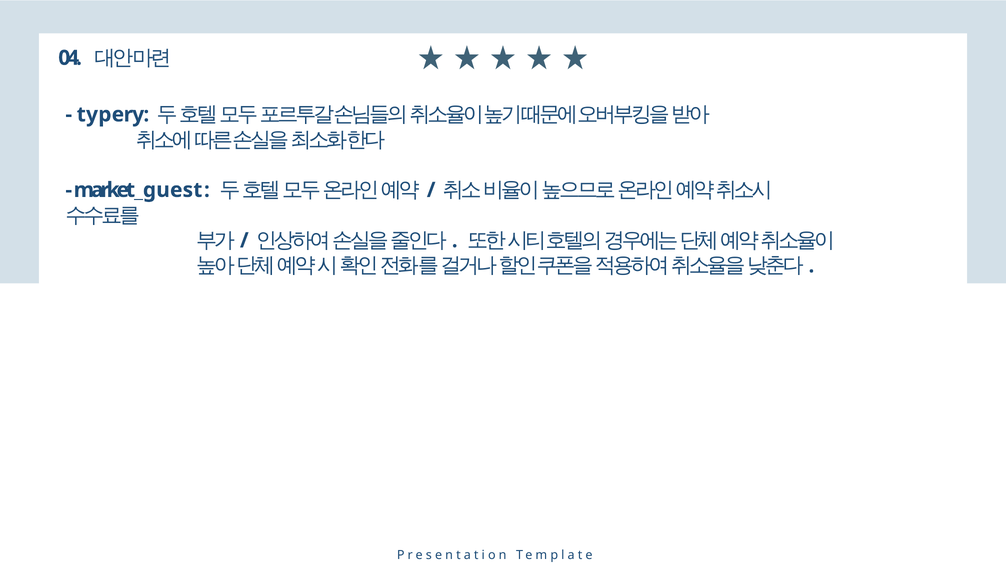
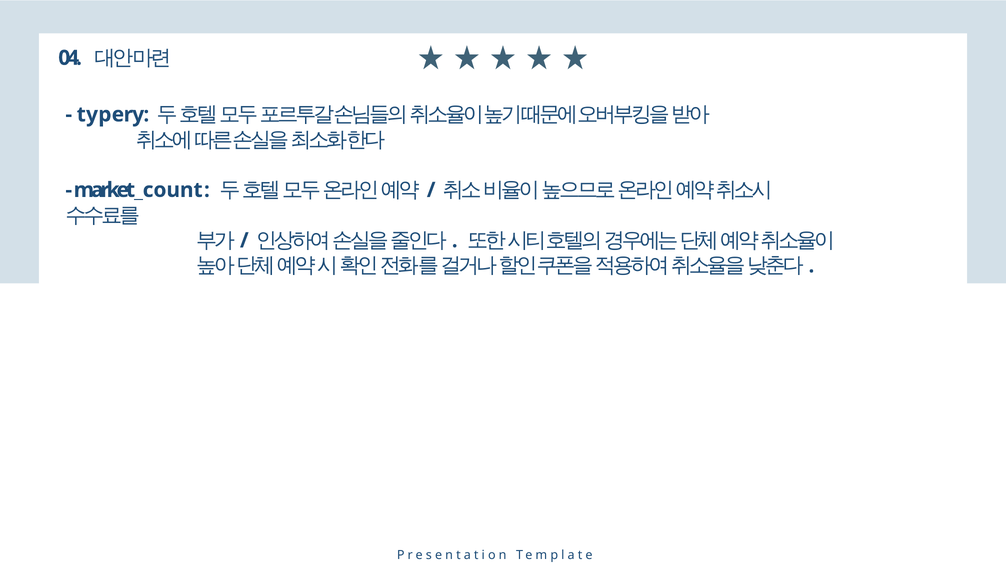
_guest: _guest -> _count
